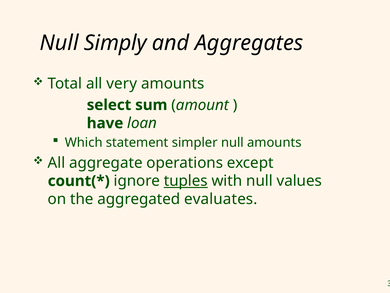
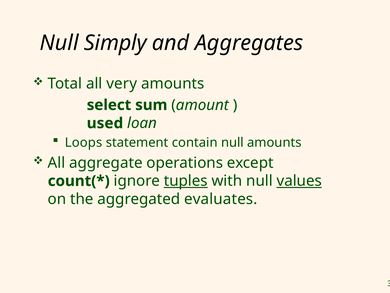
have: have -> used
Which: Which -> Loops
simpler: simpler -> contain
values underline: none -> present
